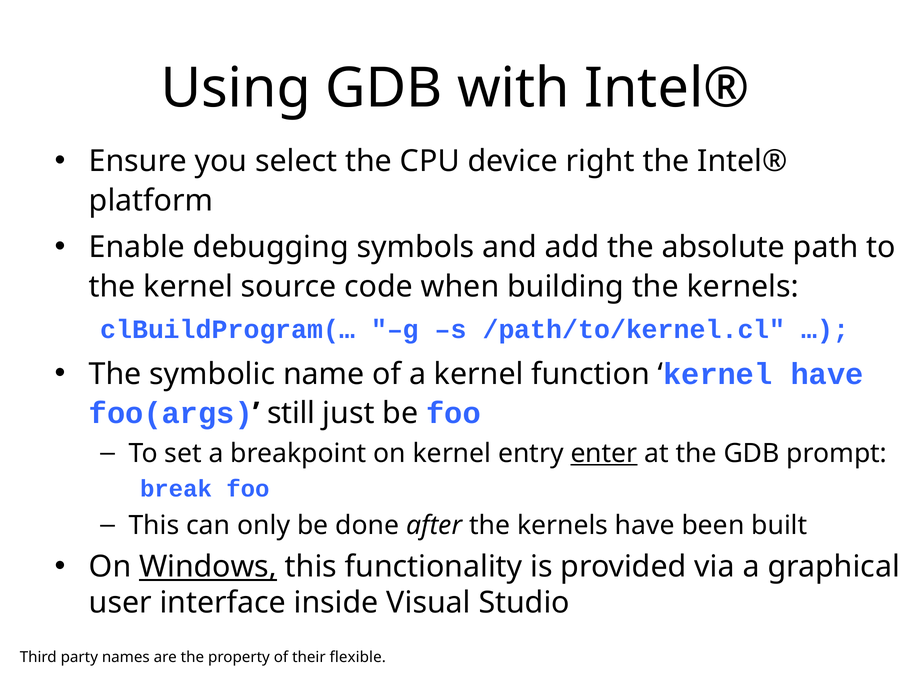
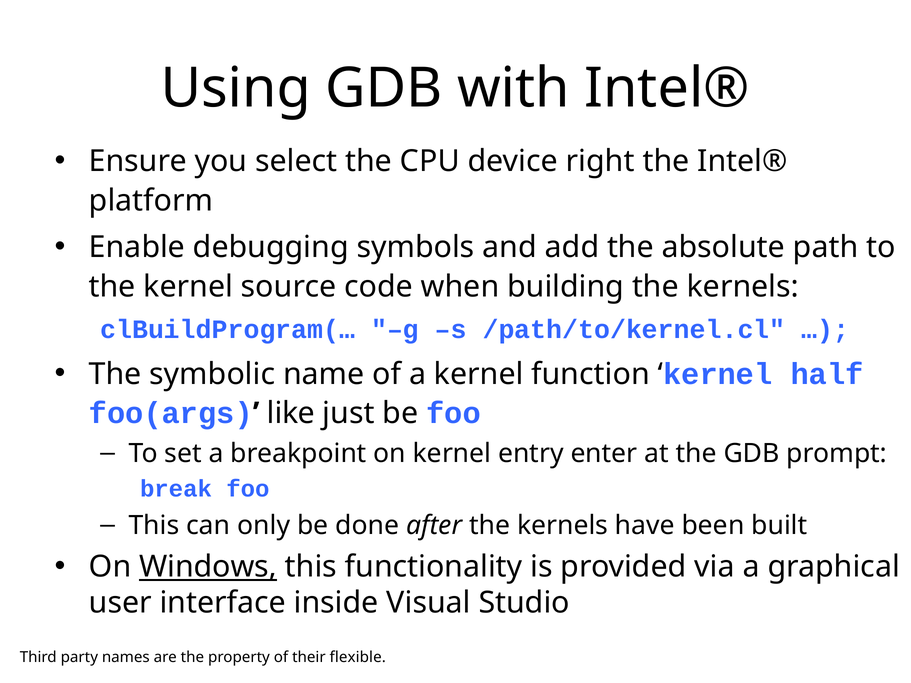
kernel have: have -> half
still: still -> like
enter underline: present -> none
